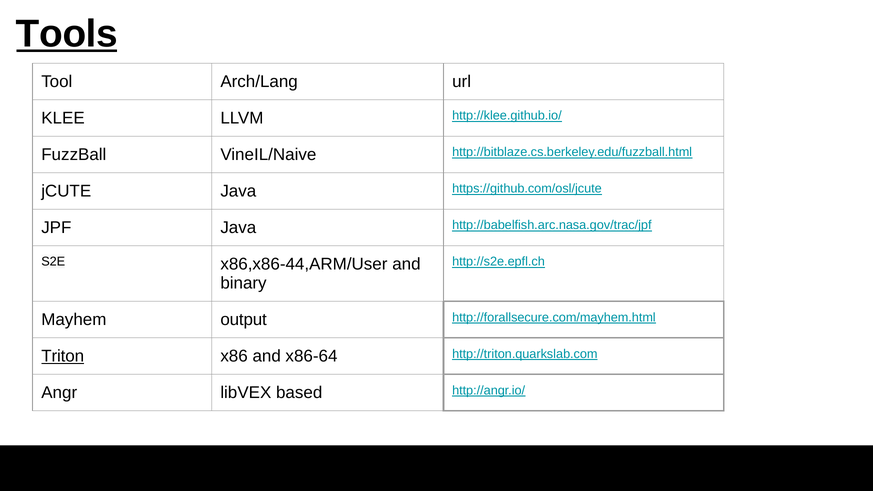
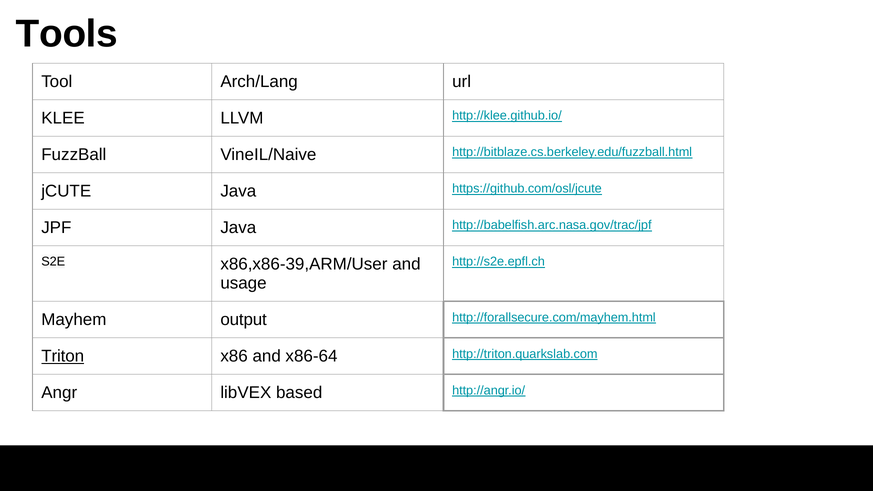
Tools underline: present -> none
x86,x86-44,ARM/User: x86,x86-44,ARM/User -> x86,x86-39,ARM/User
binary: binary -> usage
